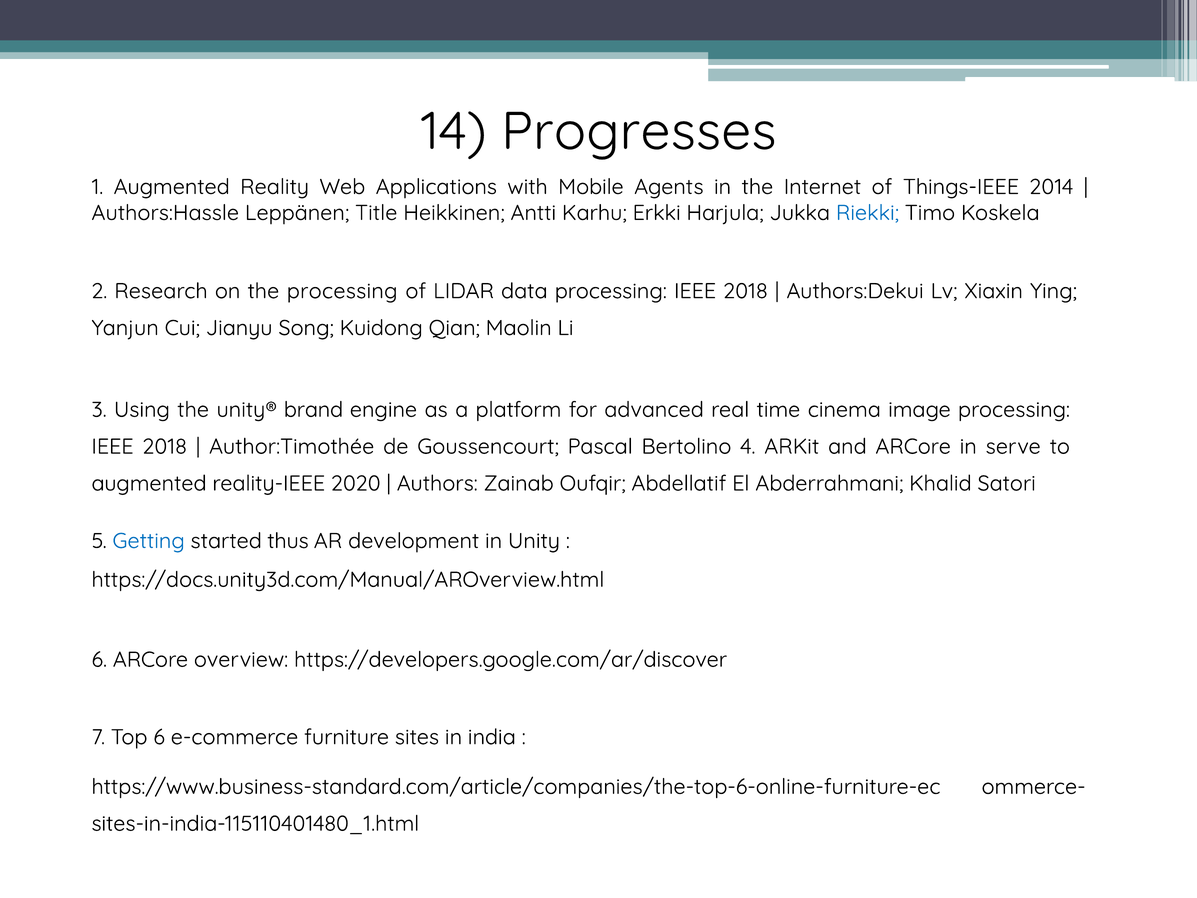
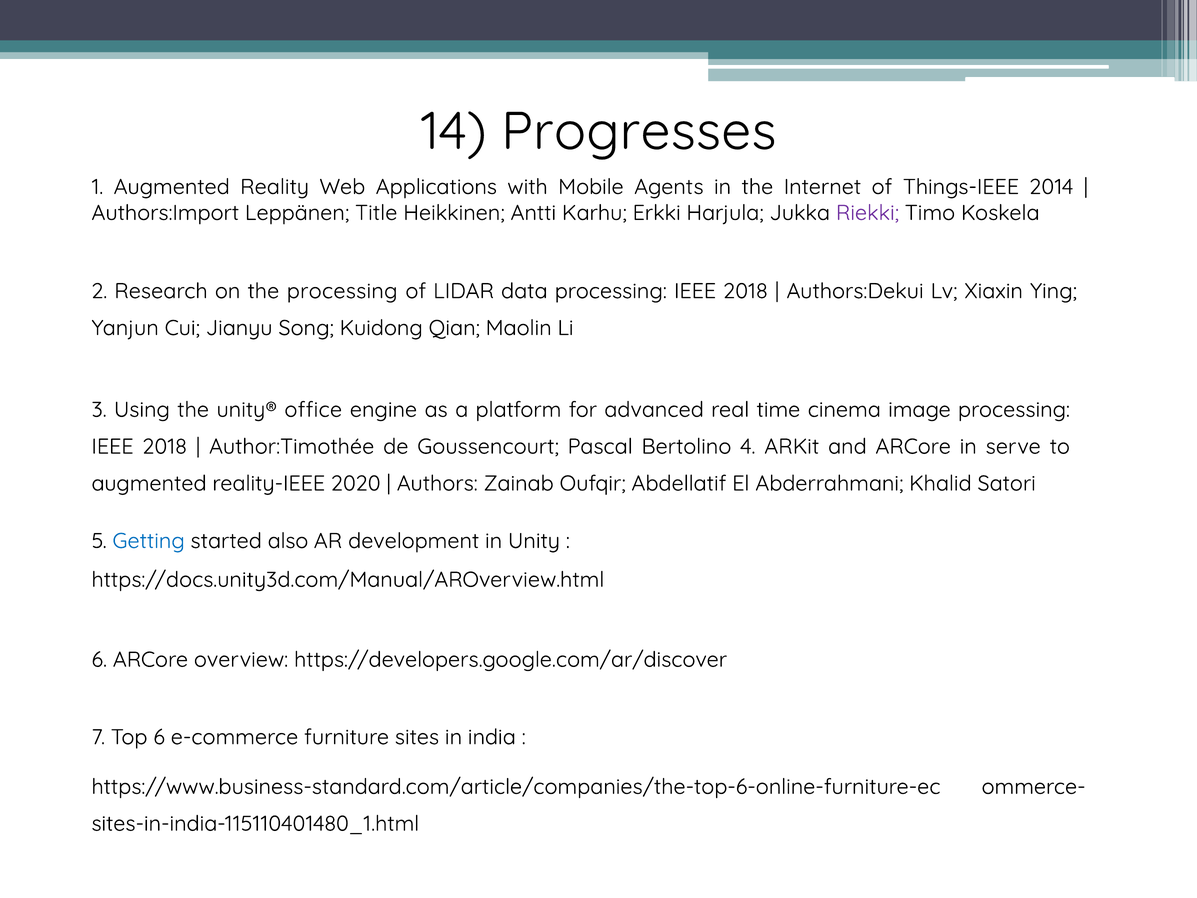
Authors:Hassle: Authors:Hassle -> Authors:Import
Riekki colour: blue -> purple
brand: brand -> office
thus: thus -> also
